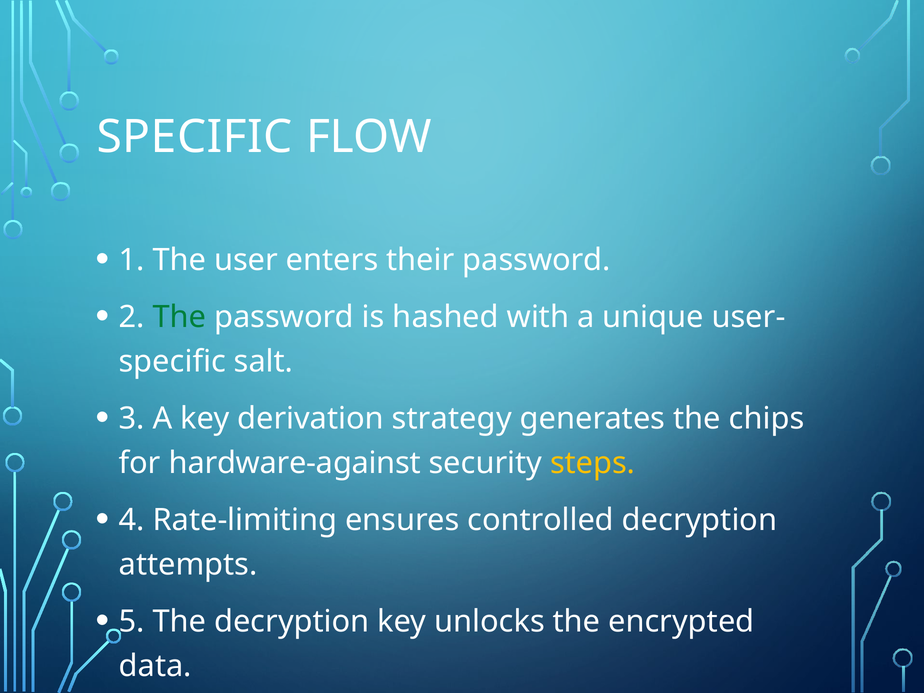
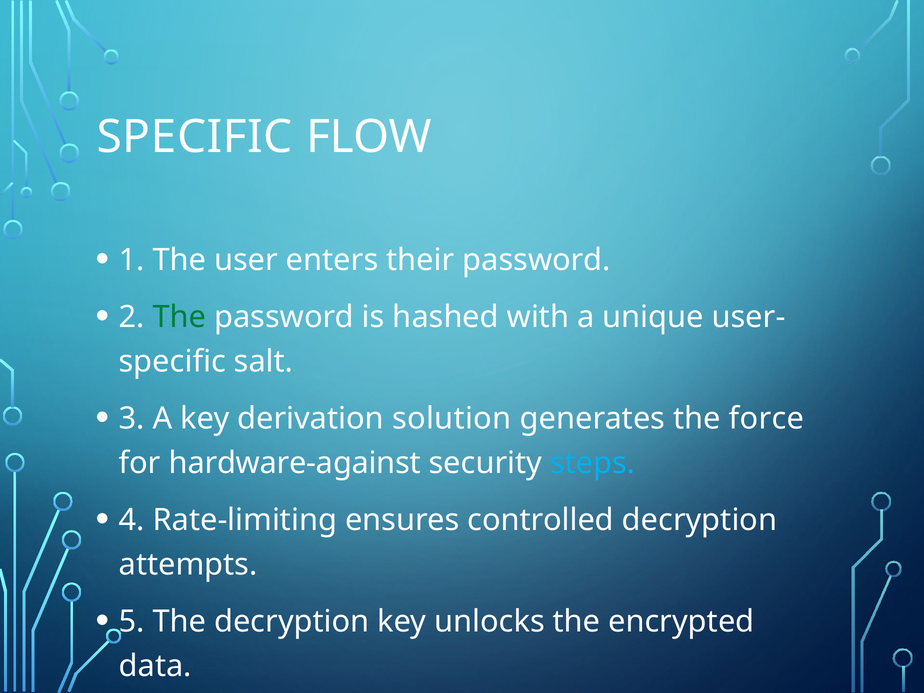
strategy: strategy -> solution
chips: chips -> force
steps colour: yellow -> light blue
